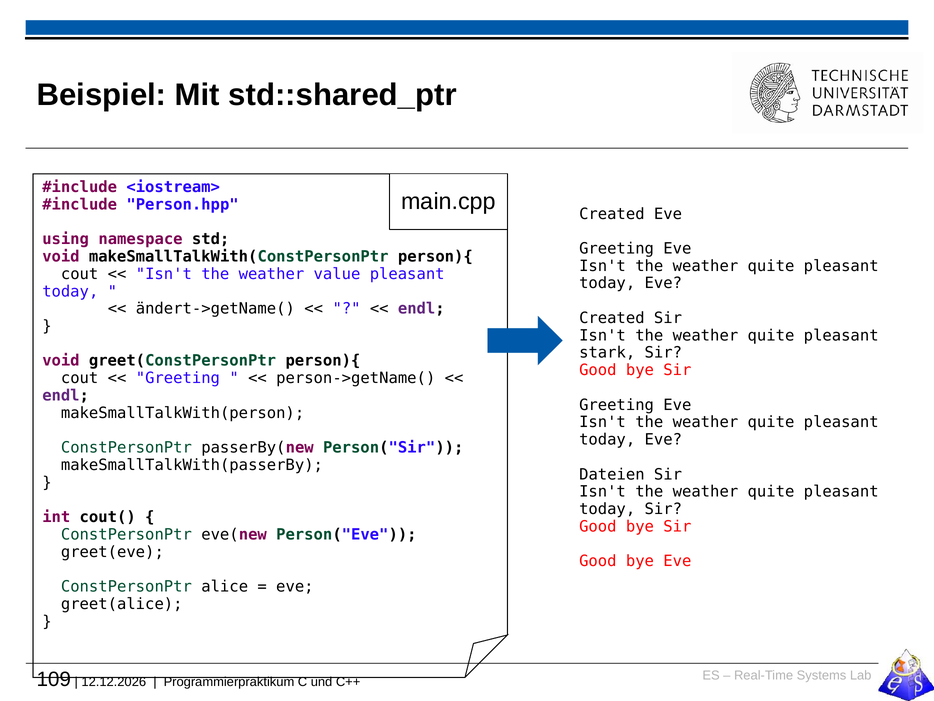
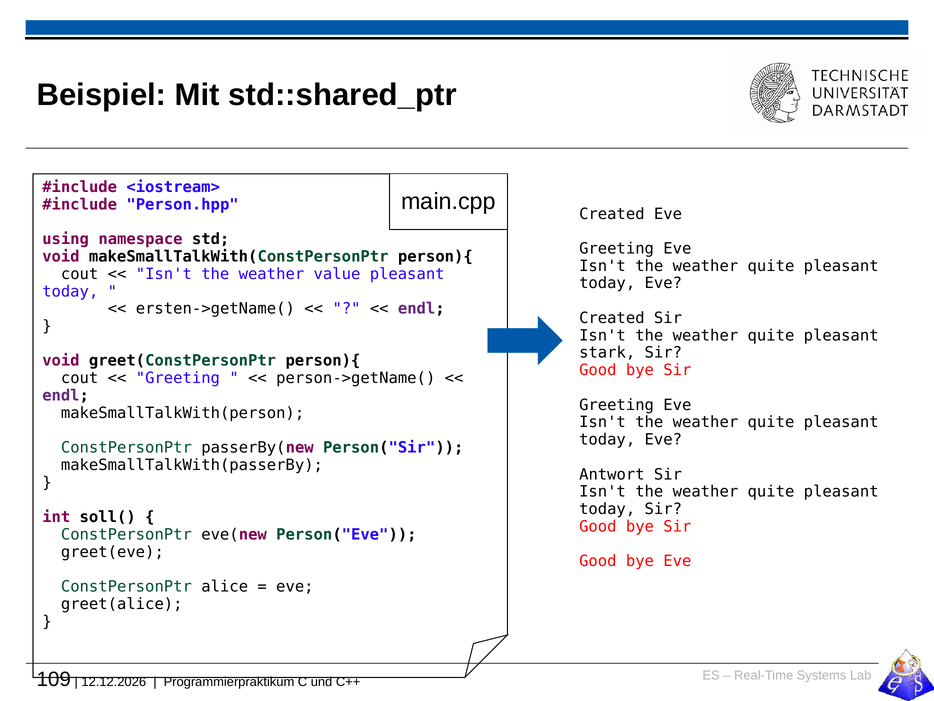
ändert->getName(: ändert->getName( -> ersten->getName(
Dateien: Dateien -> Antwort
cout(: cout( -> soll(
